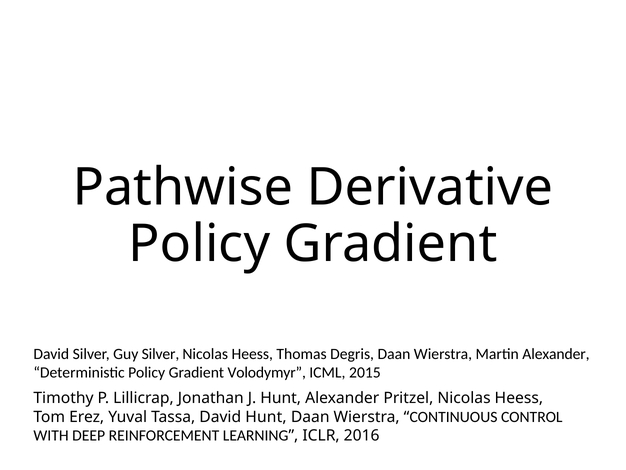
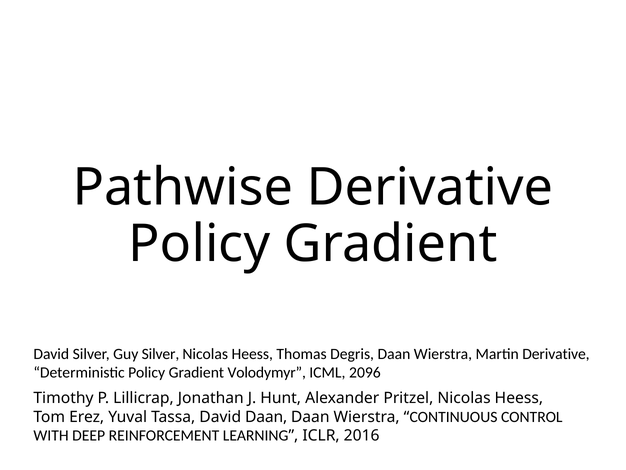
Martin Alexander: Alexander -> Derivative
2015: 2015 -> 2096
David Hunt: Hunt -> Daan
